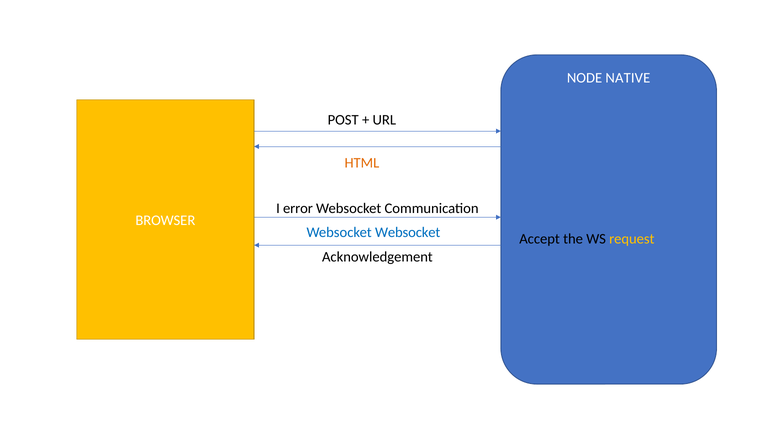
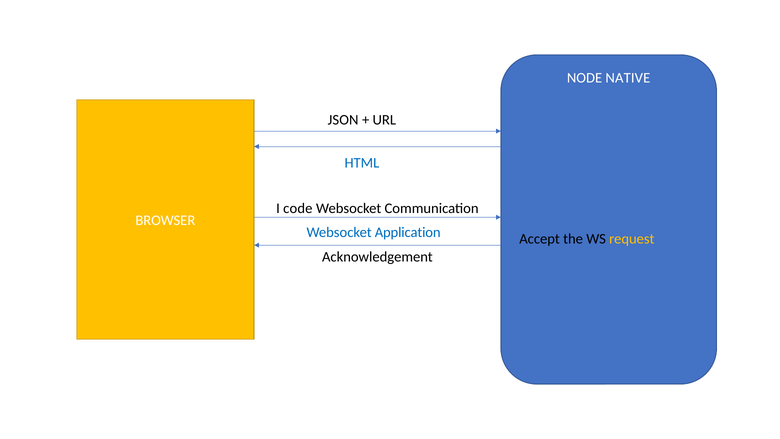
POST: POST -> JSON
HTML colour: orange -> blue
error: error -> code
Websocket Websocket: Websocket -> Application
